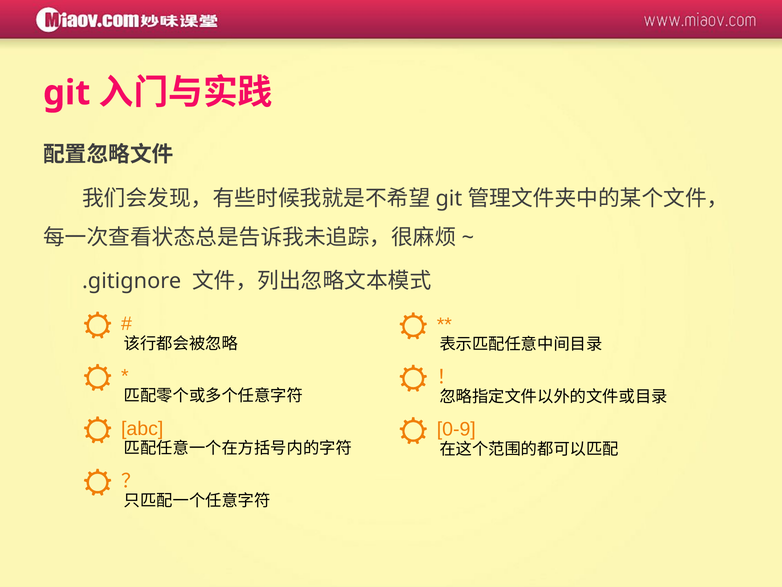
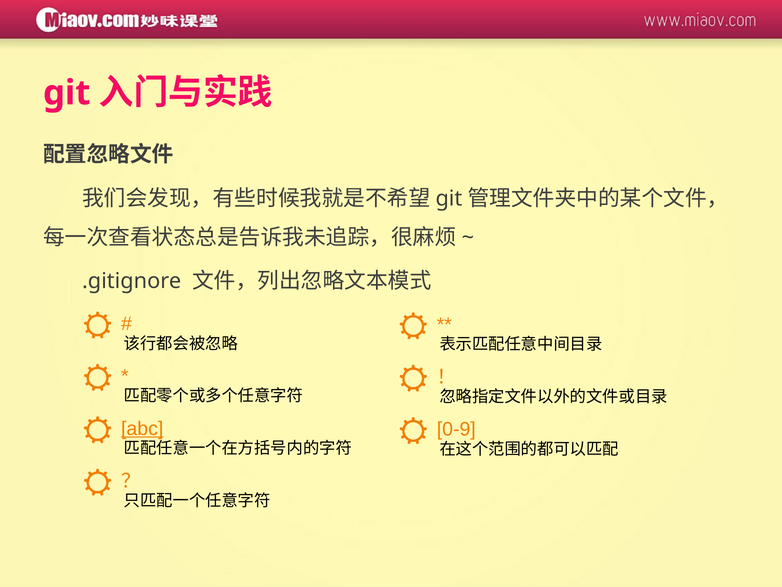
abc underline: none -> present
